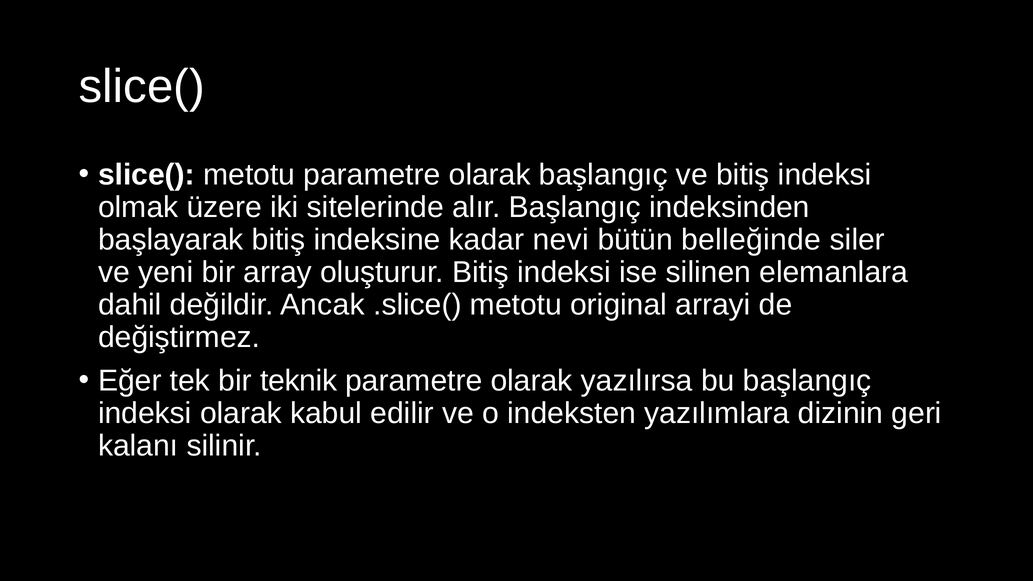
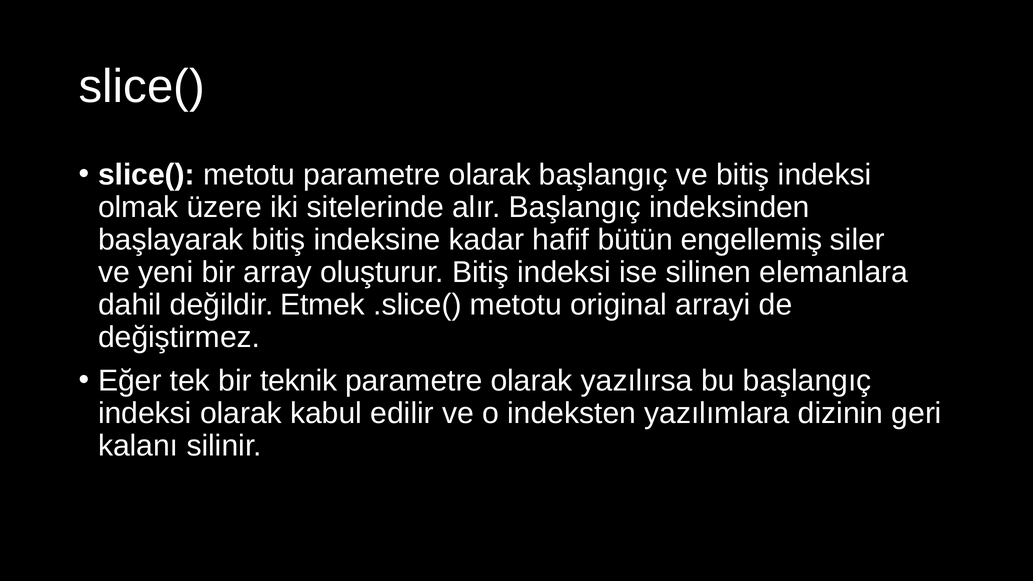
nevi: nevi -> hafif
belleğinde: belleğinde -> engellemiş
Ancak: Ancak -> Etmek
